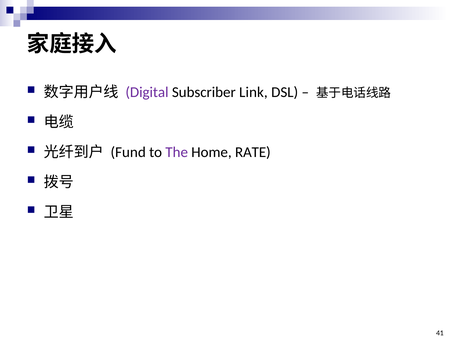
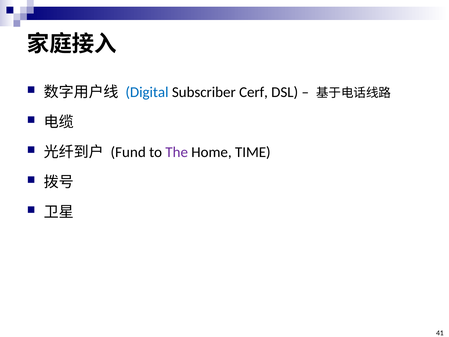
Digital colour: purple -> blue
Link: Link -> Cerf
RATE: RATE -> TIME
